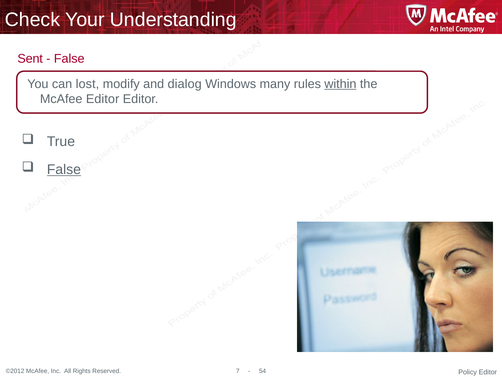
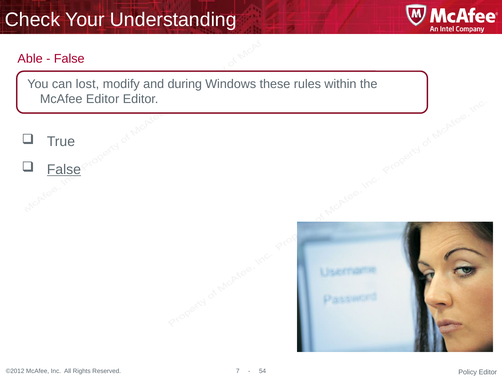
Sent: Sent -> Able
dialog: dialog -> during
many: many -> these
within underline: present -> none
